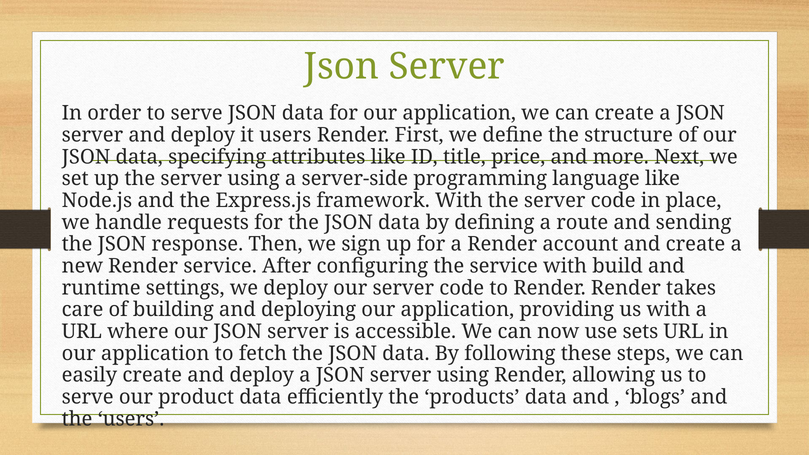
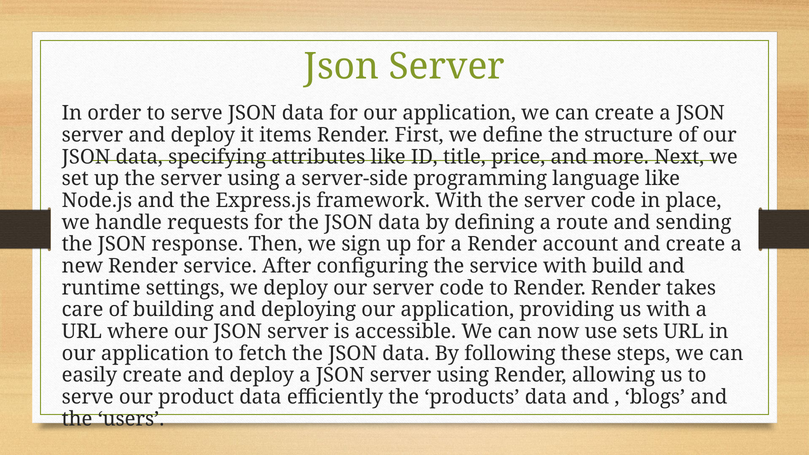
it users: users -> items
